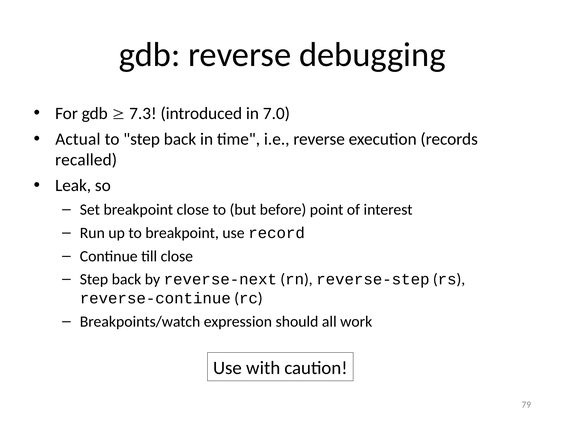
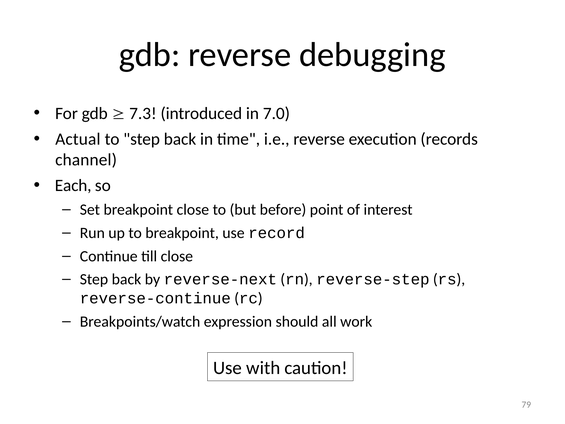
recalled: recalled -> channel
Leak: Leak -> Each
